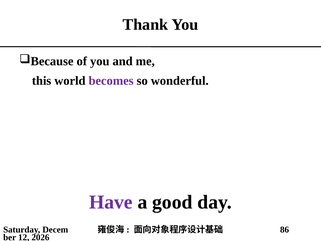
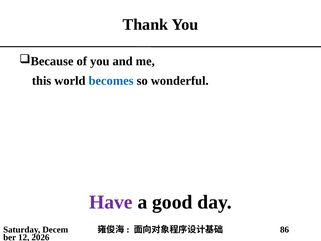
becomes colour: purple -> blue
